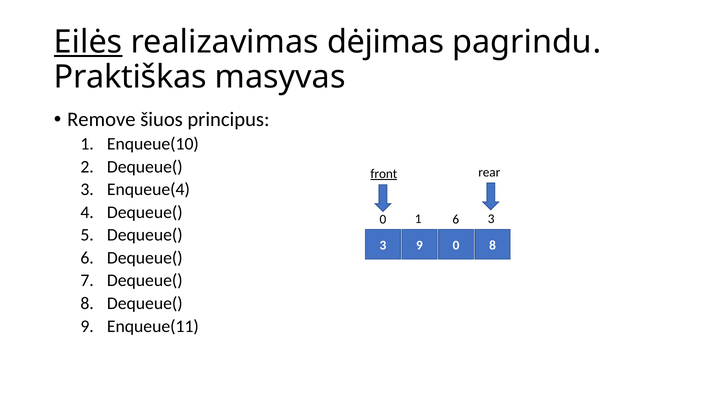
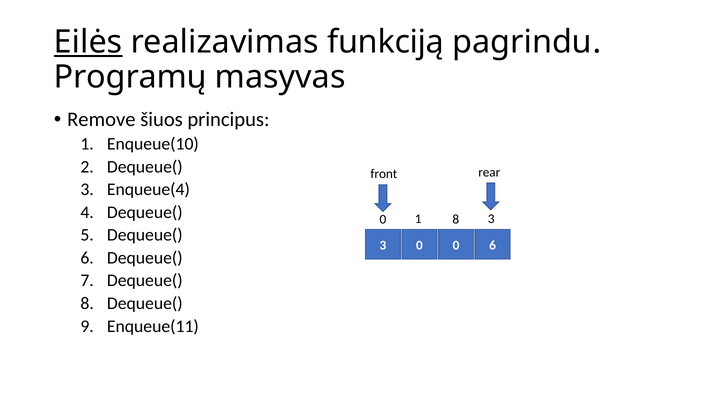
dėjimas: dėjimas -> funkciją
Praktiškas: Praktiškas -> Programų
front underline: present -> none
1 6: 6 -> 8
3 9: 9 -> 0
0 8: 8 -> 6
